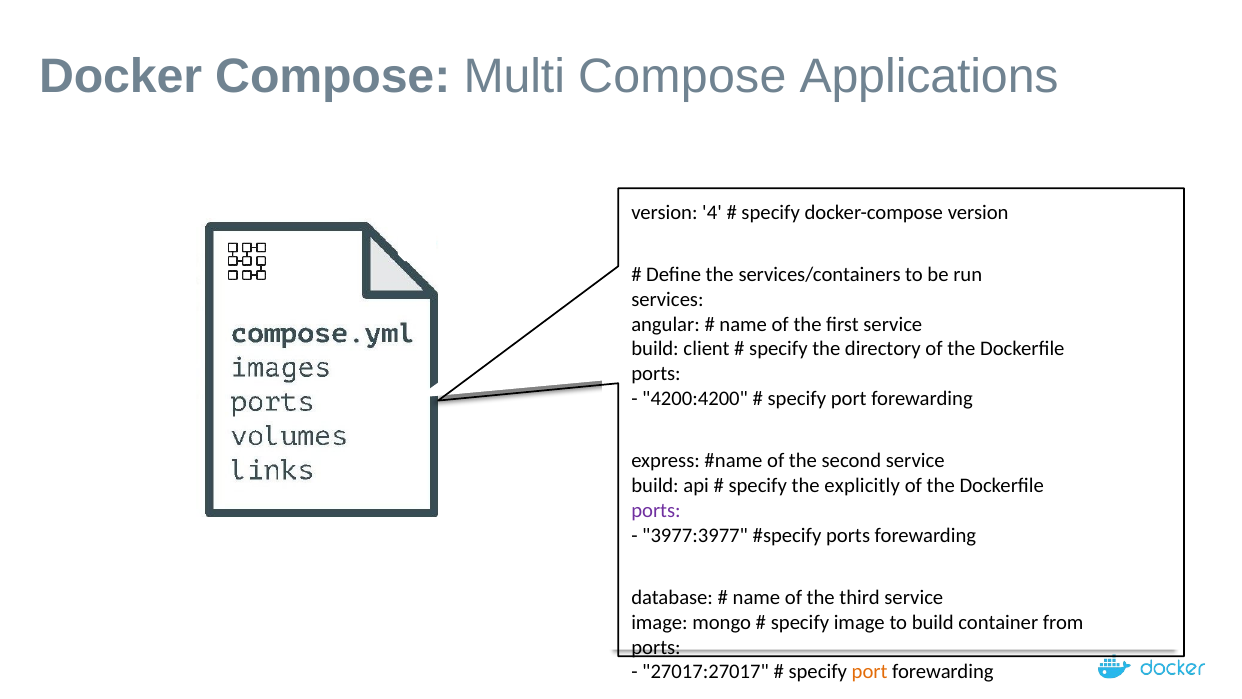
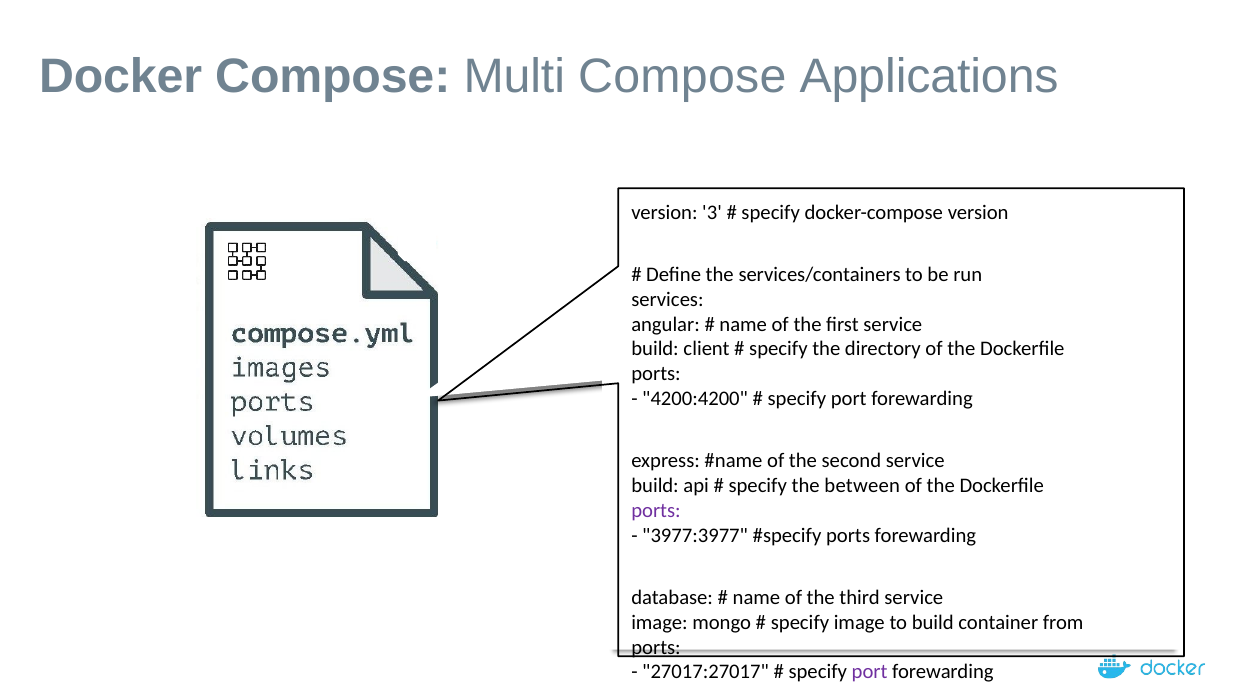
4: 4 -> 3
explicitly: explicitly -> between
port at (870, 672) colour: orange -> purple
